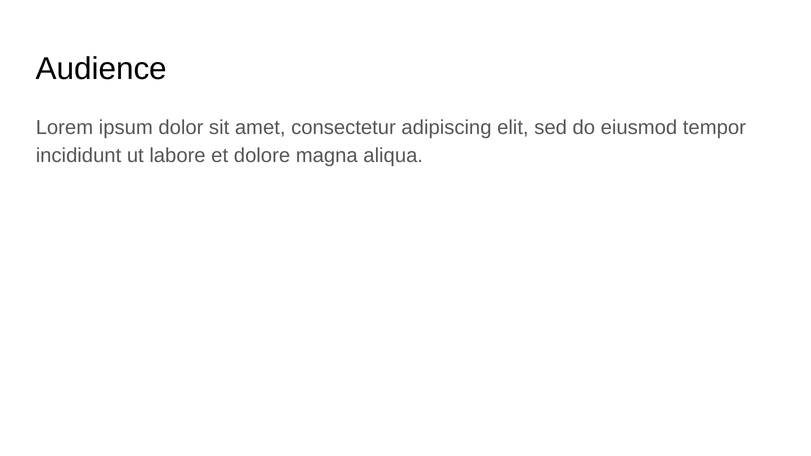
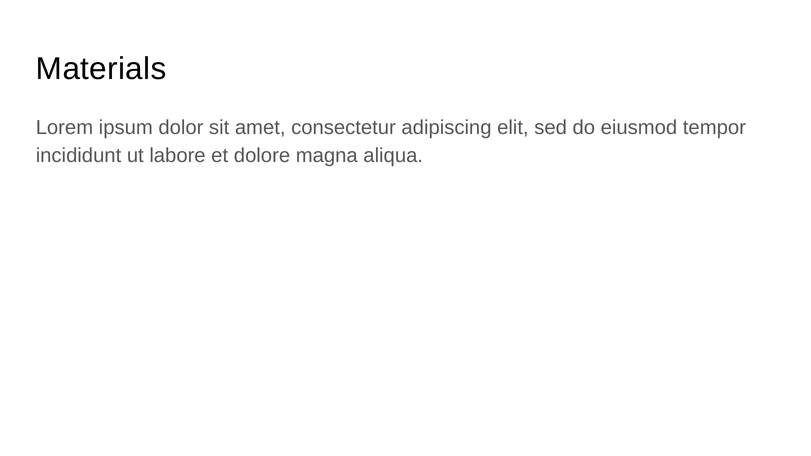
Audience: Audience -> Materials
